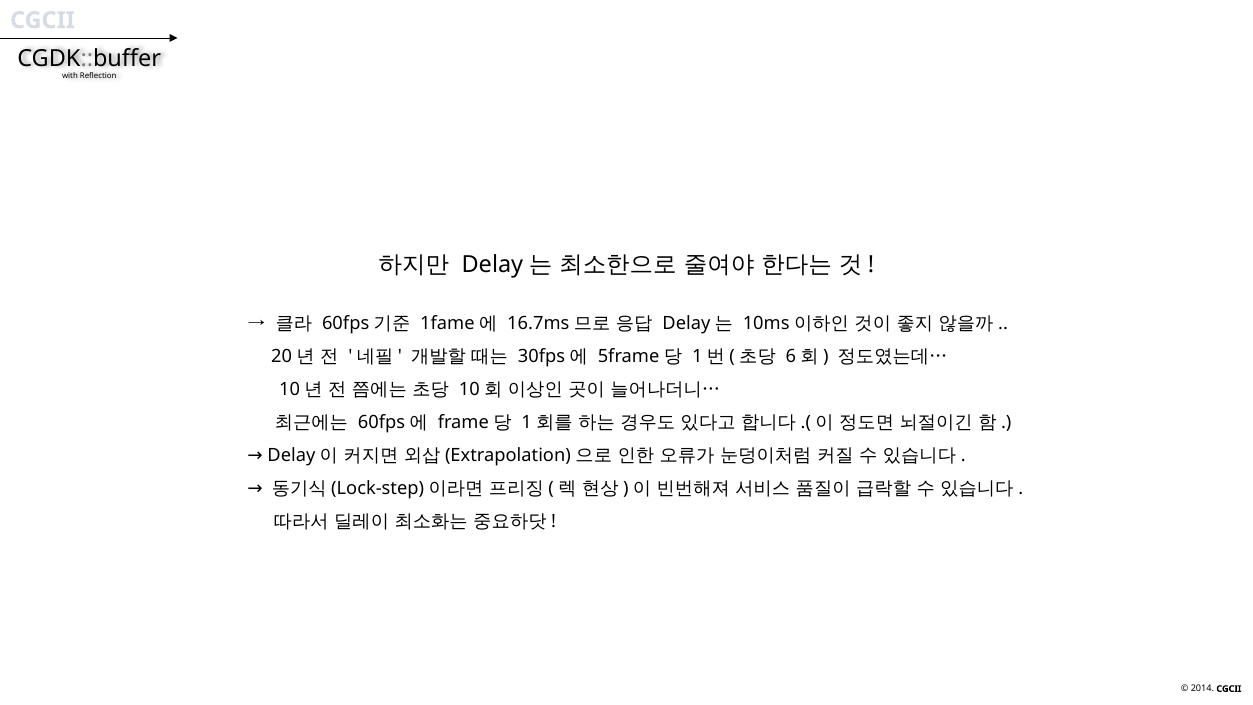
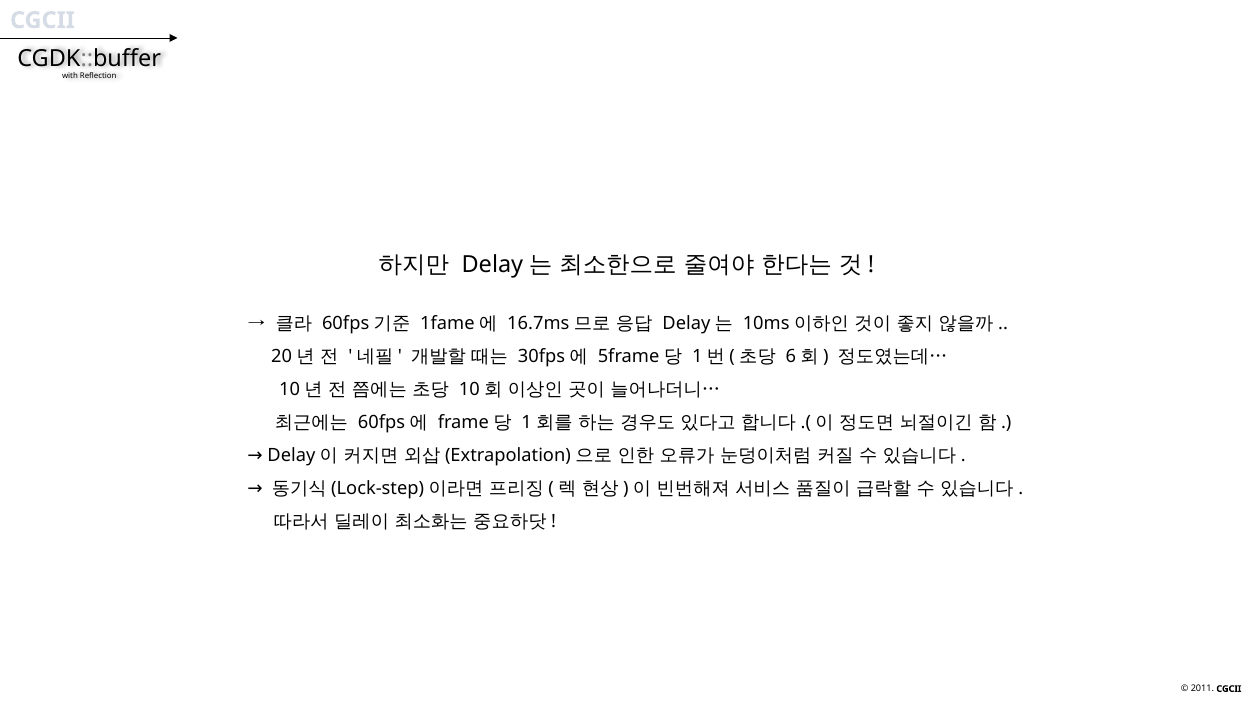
2014: 2014 -> 2011
